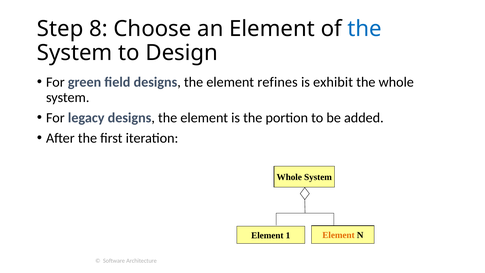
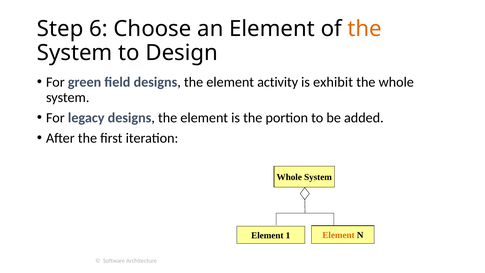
8: 8 -> 6
the at (365, 29) colour: blue -> orange
refines: refines -> activity
